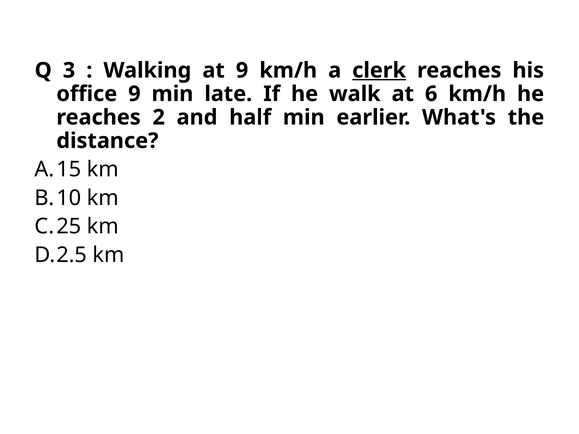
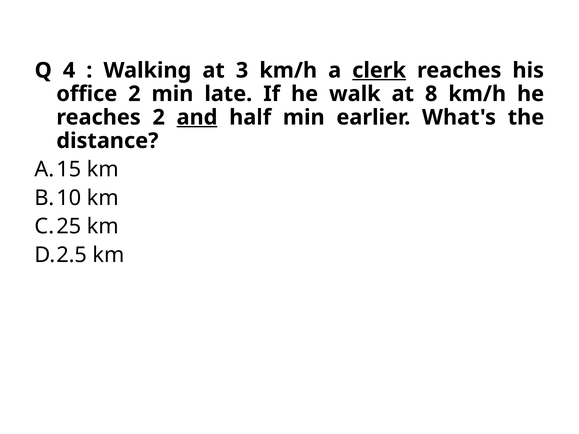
3: 3 -> 4
at 9: 9 -> 3
office 9: 9 -> 2
6: 6 -> 8
and underline: none -> present
